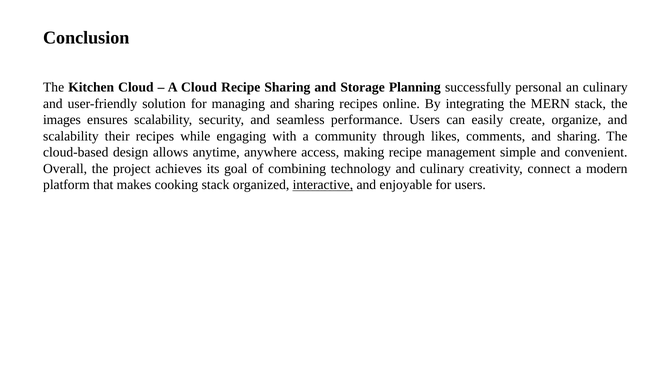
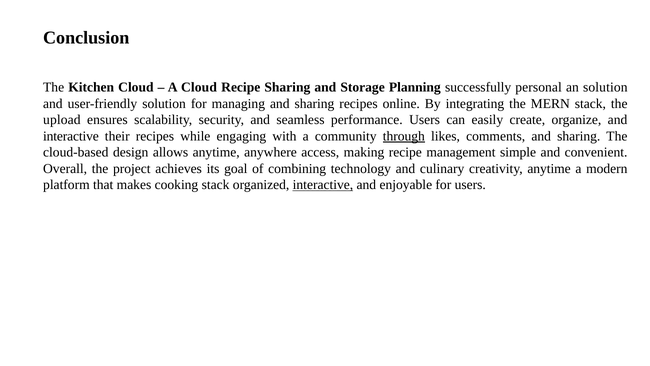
an culinary: culinary -> solution
images: images -> upload
scalability at (71, 136): scalability -> interactive
through underline: none -> present
creativity connect: connect -> anytime
